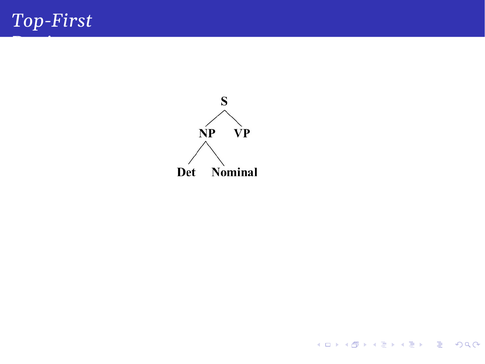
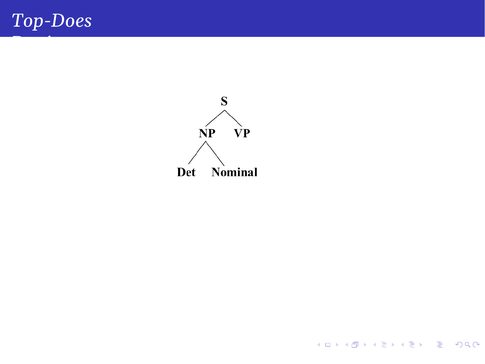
Top-First: Top-First -> Top-Does
